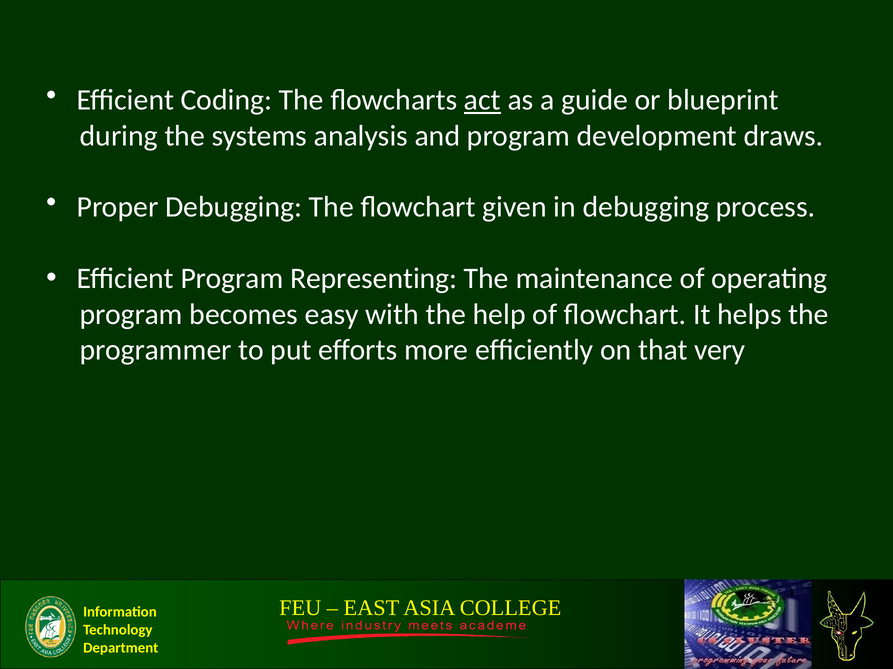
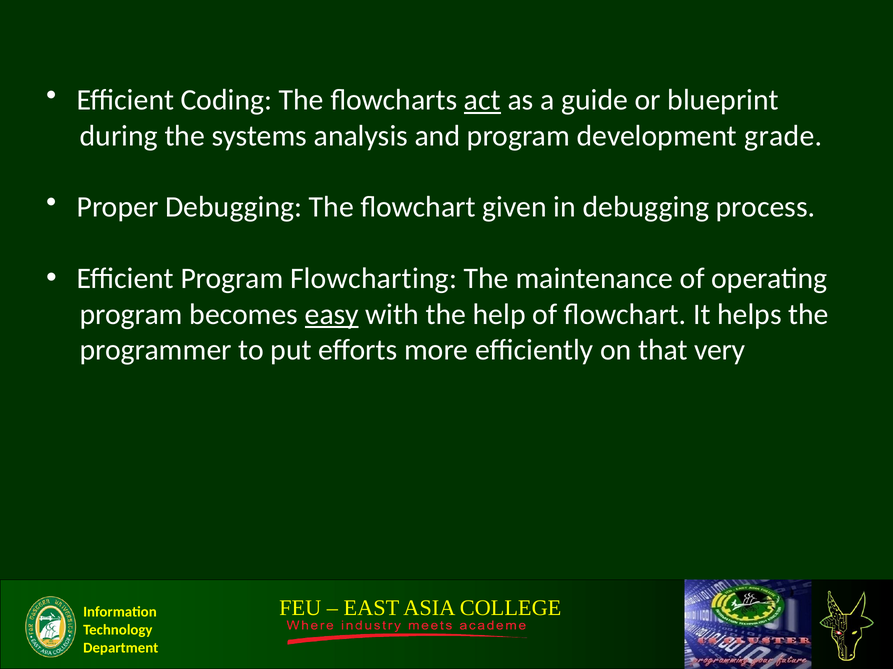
draws: draws -> grade
Representing: Representing -> Flowcharting
easy underline: none -> present
